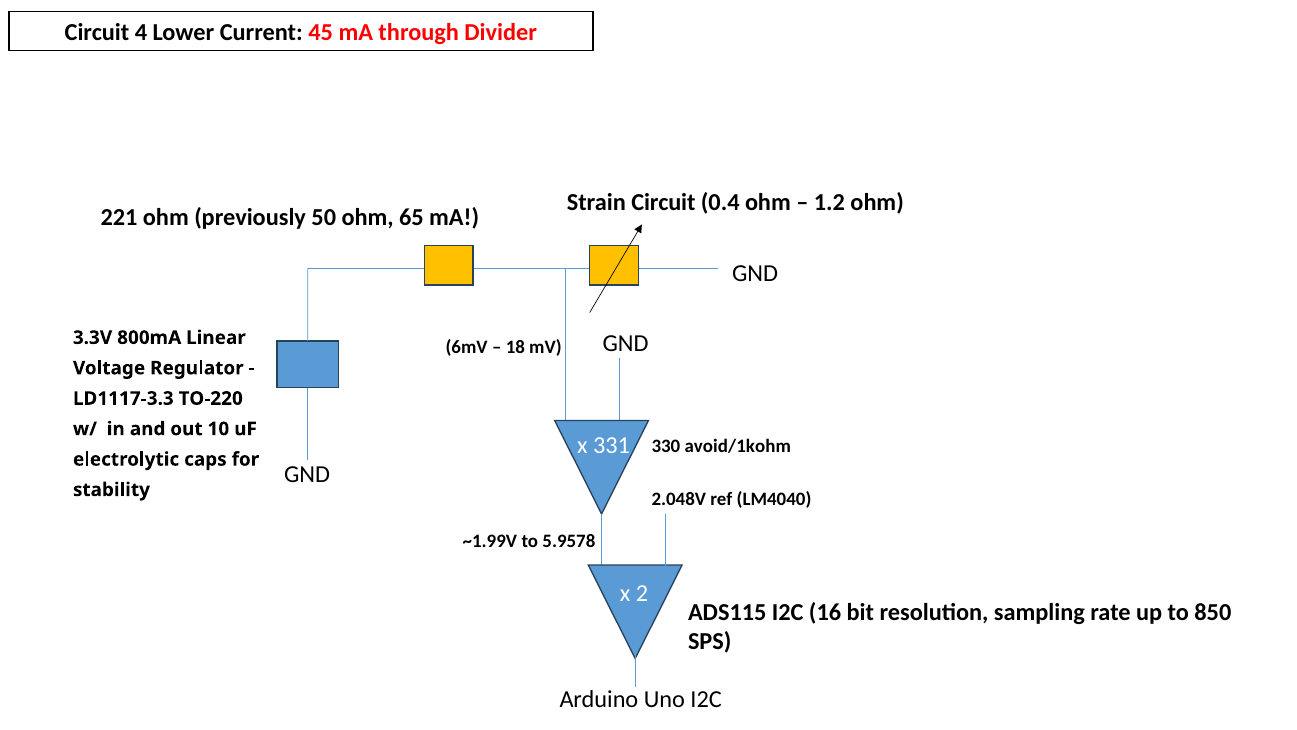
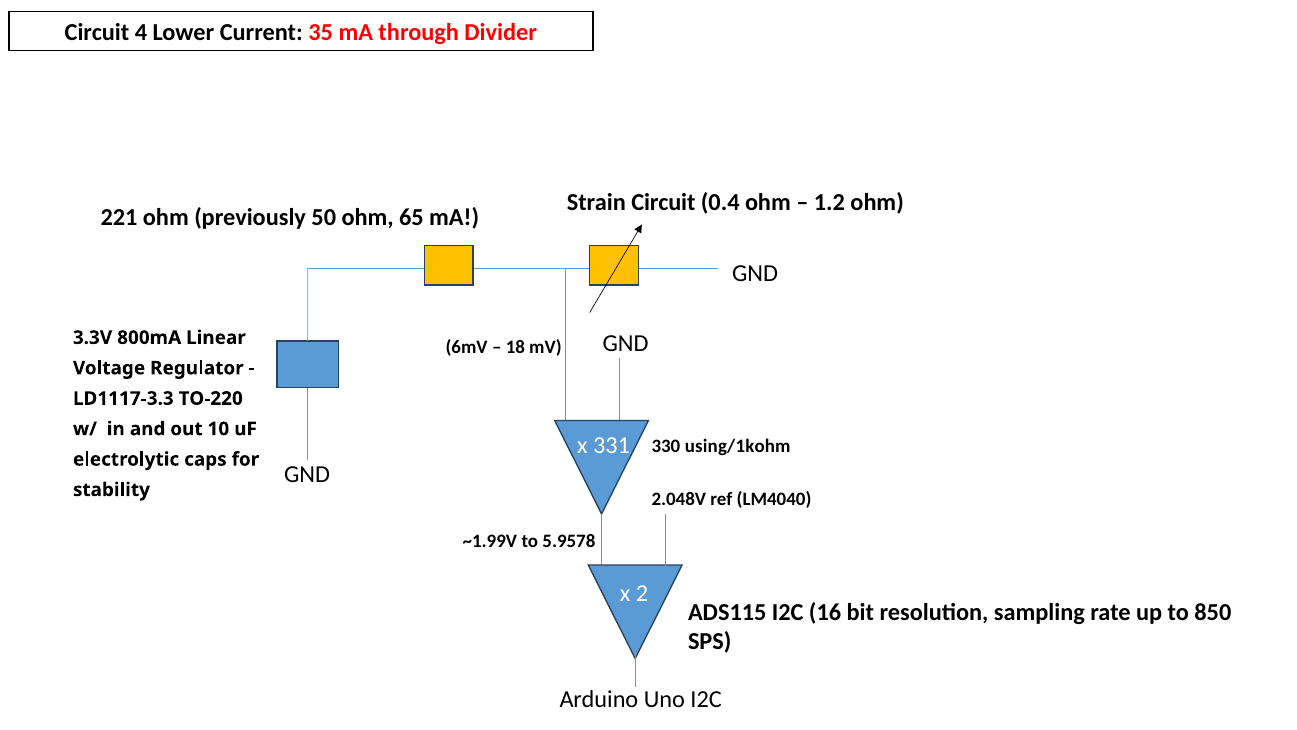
45: 45 -> 35
avoid/1kohm: avoid/1kohm -> using/1kohm
